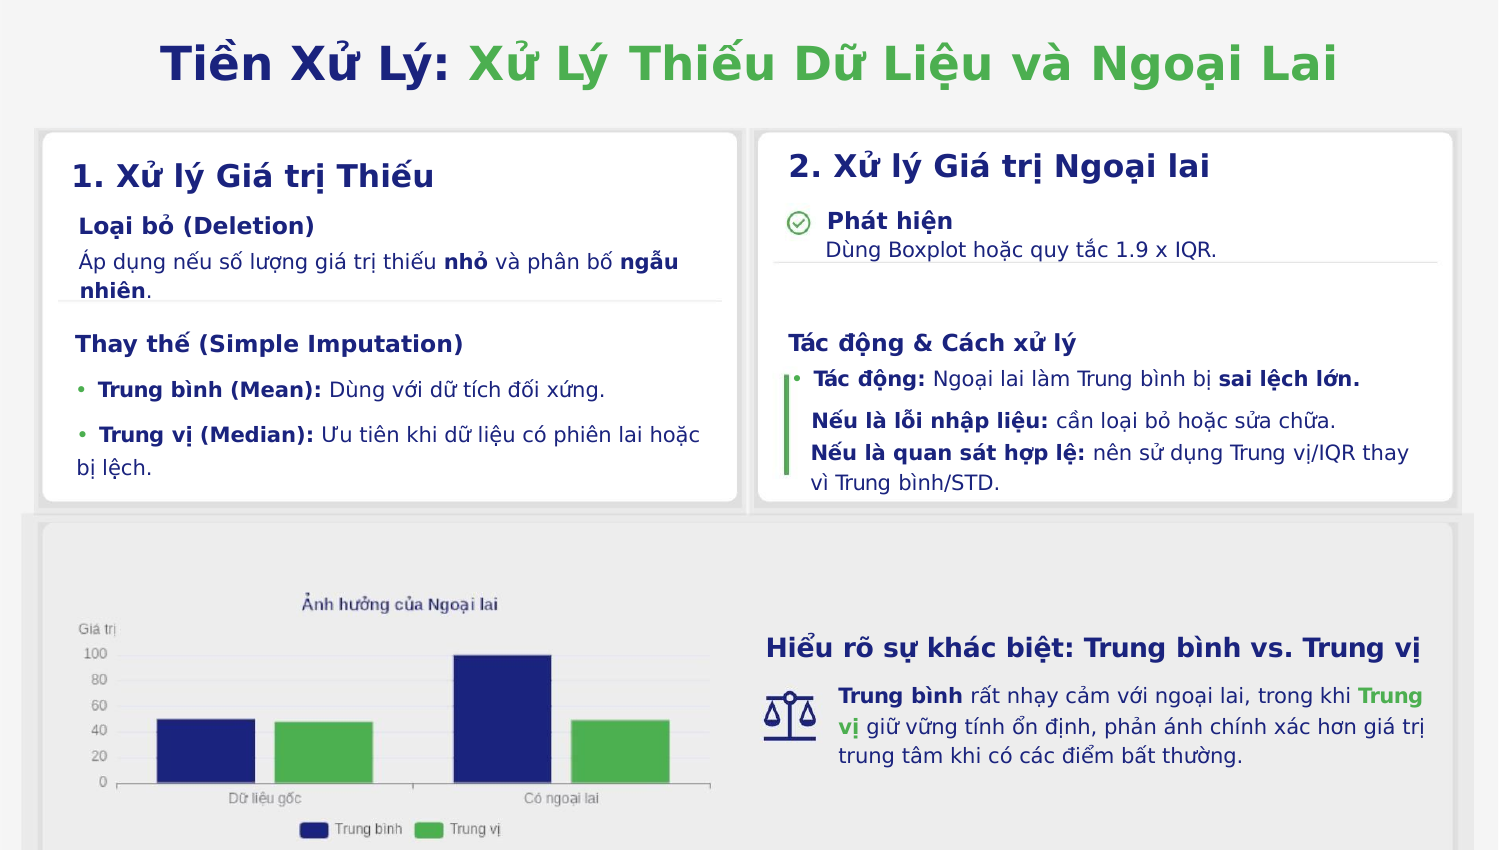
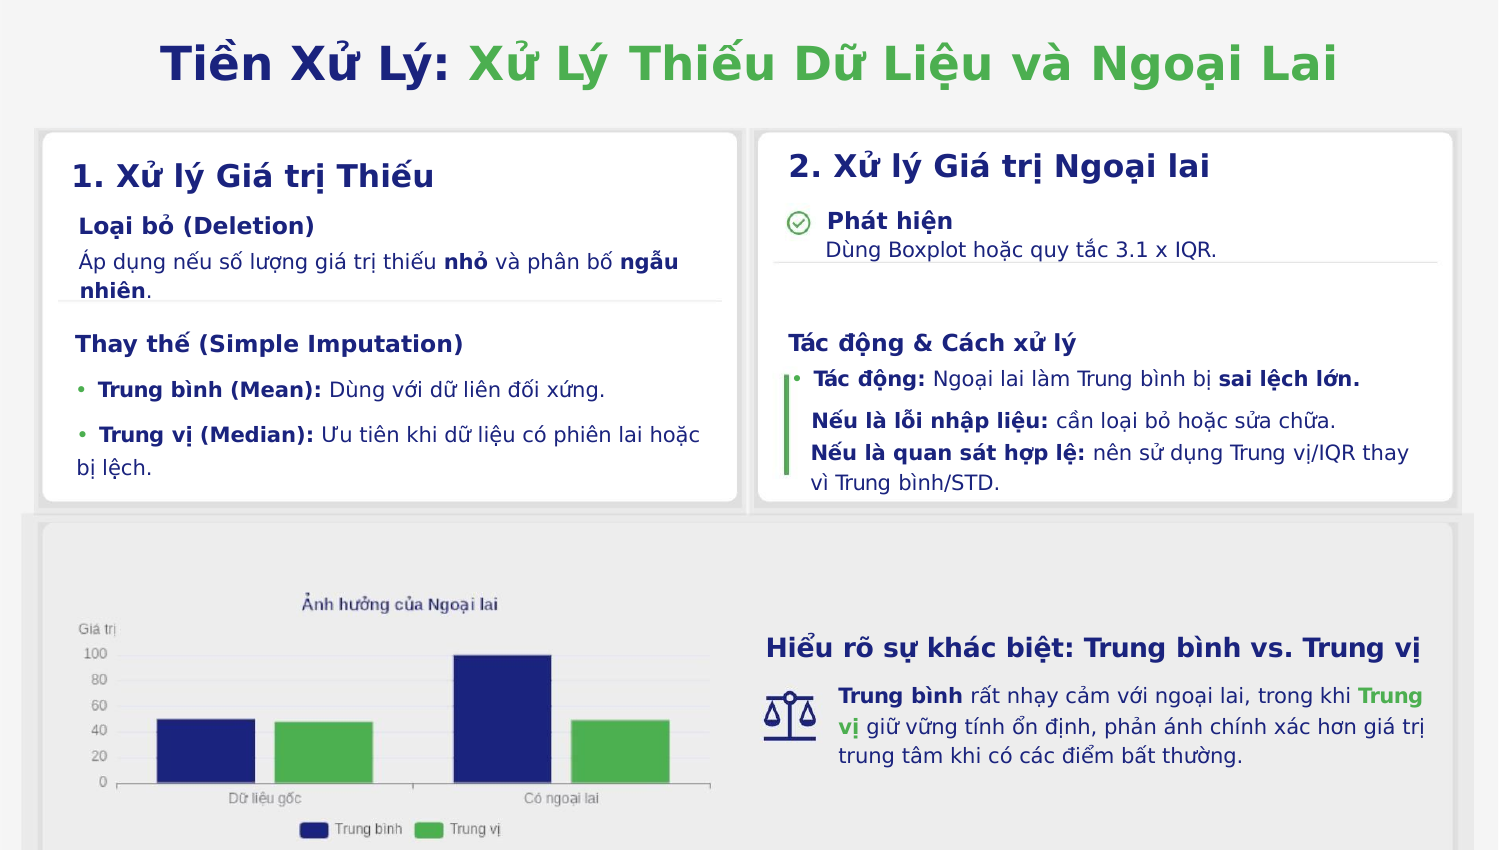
1.9: 1.9 -> 3.1
tích: tích -> liên
